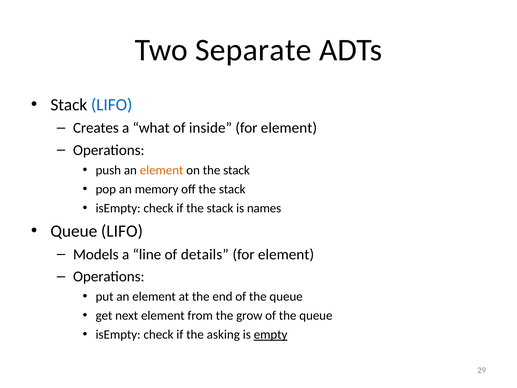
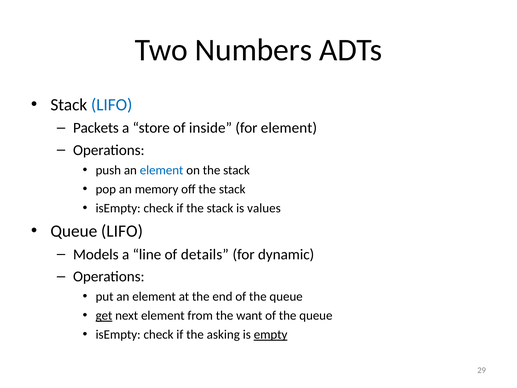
Separate: Separate -> Numbers
Creates: Creates -> Packets
what: what -> store
element at (162, 170) colour: orange -> blue
names: names -> values
element at (286, 254): element -> dynamic
get underline: none -> present
grow: grow -> want
